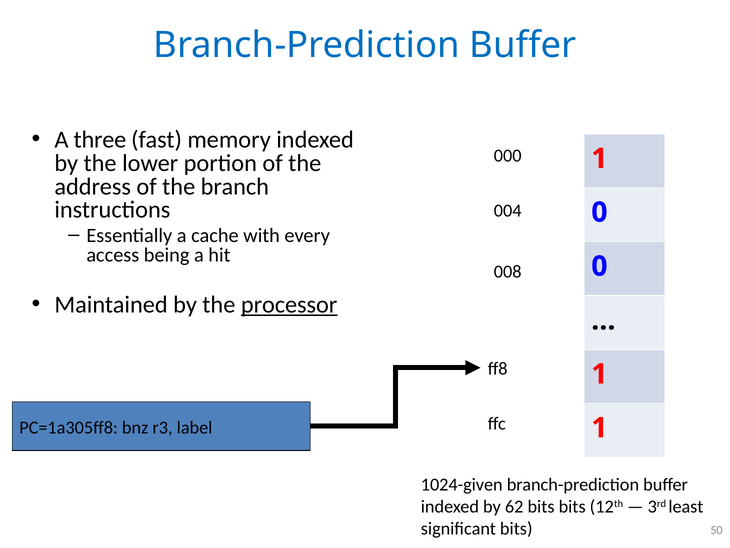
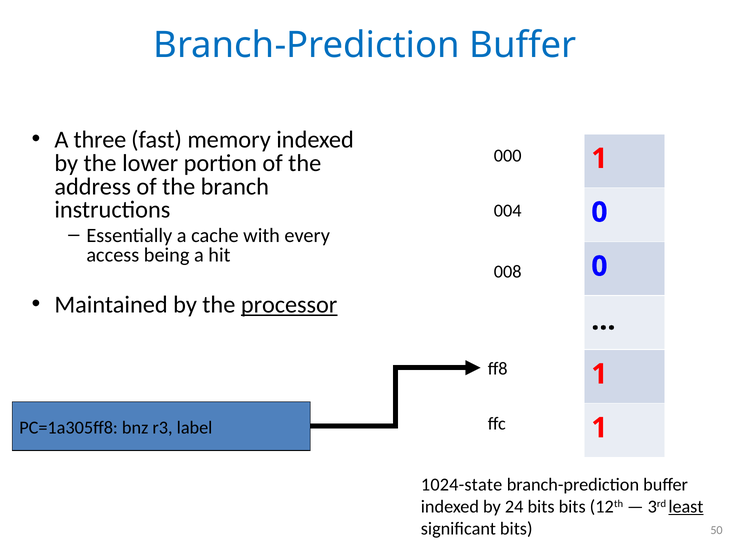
1024-given: 1024-given -> 1024-state
62: 62 -> 24
least underline: none -> present
